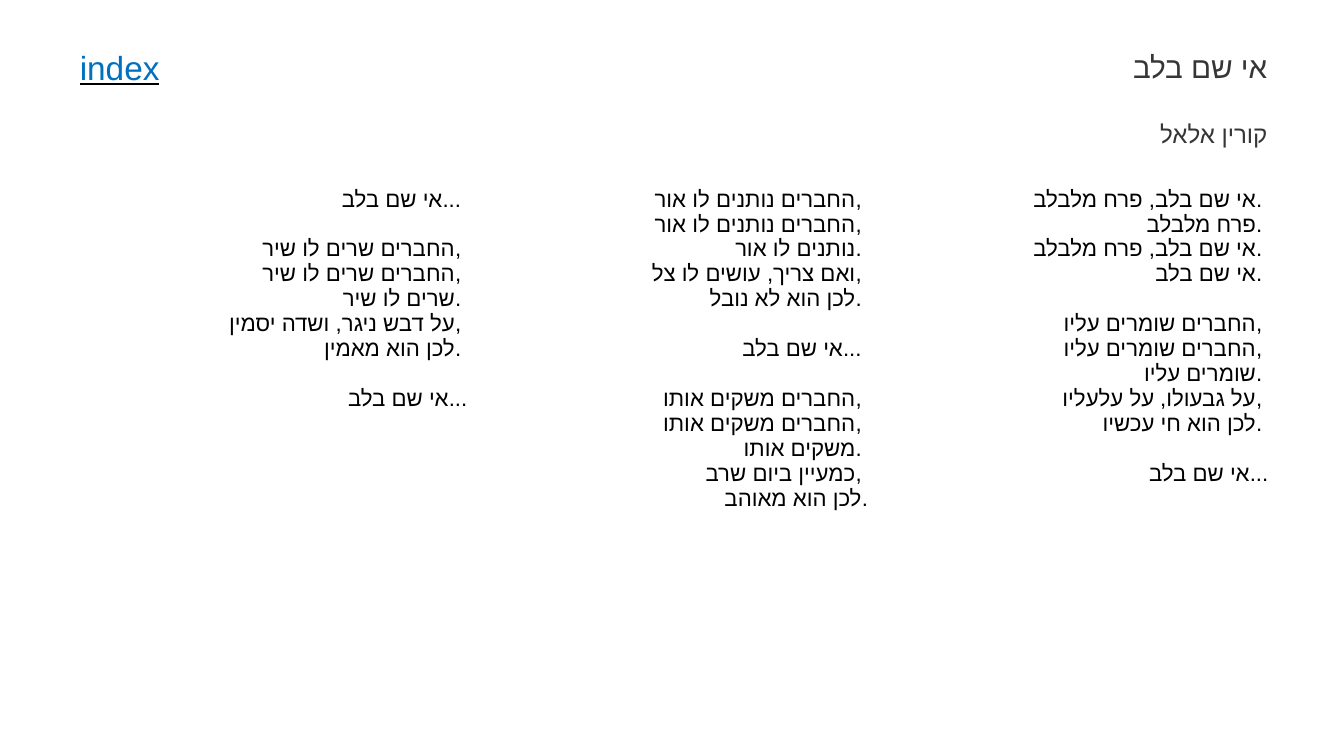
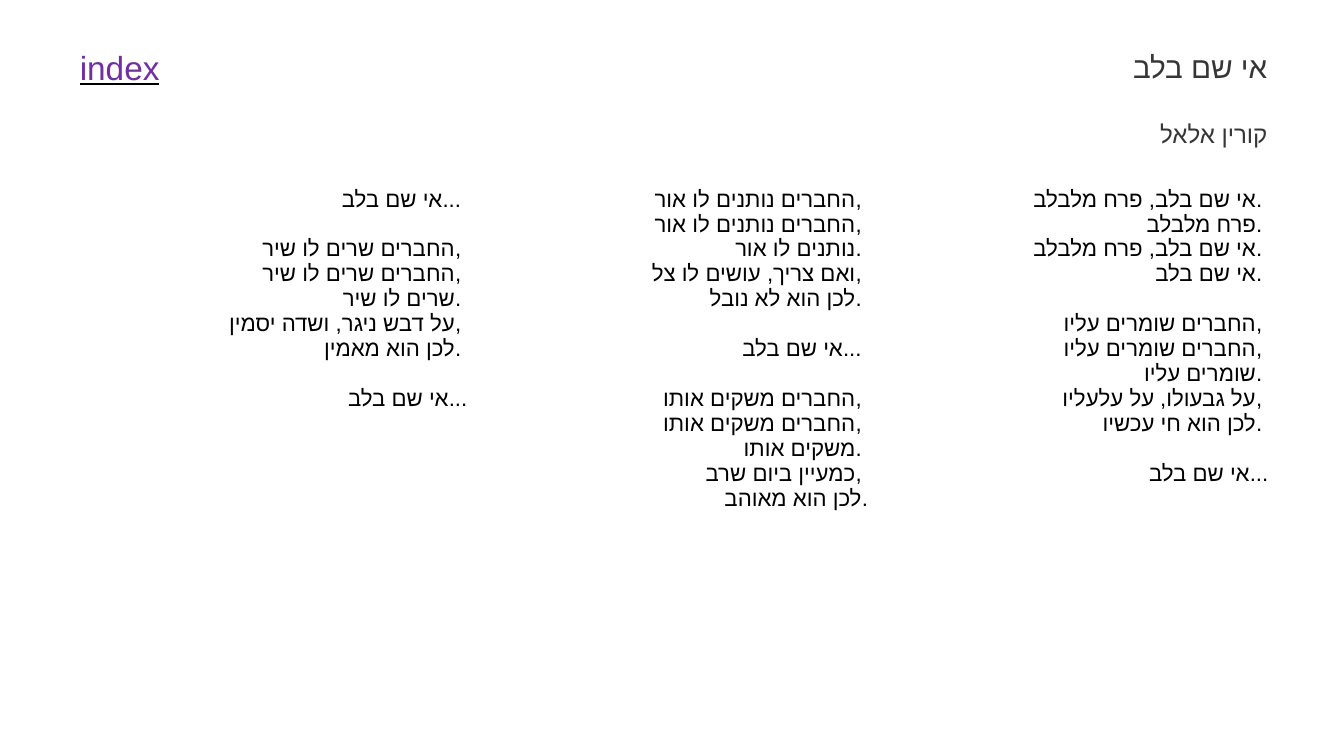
index colour: blue -> purple
